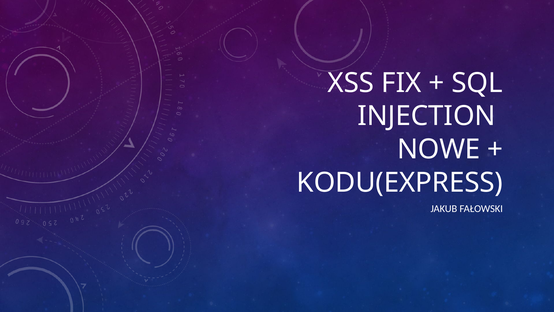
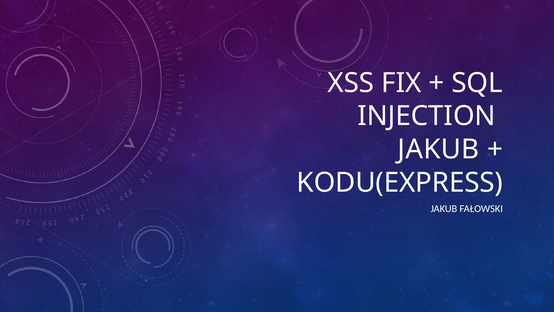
NOWE at (439, 149): NOWE -> JAKUB
